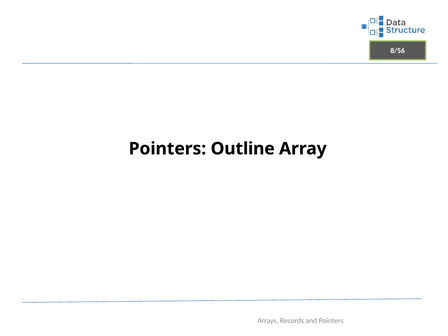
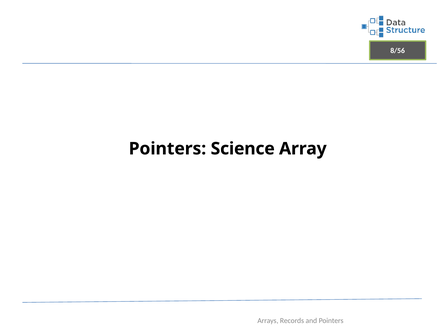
Outline: Outline -> Science
